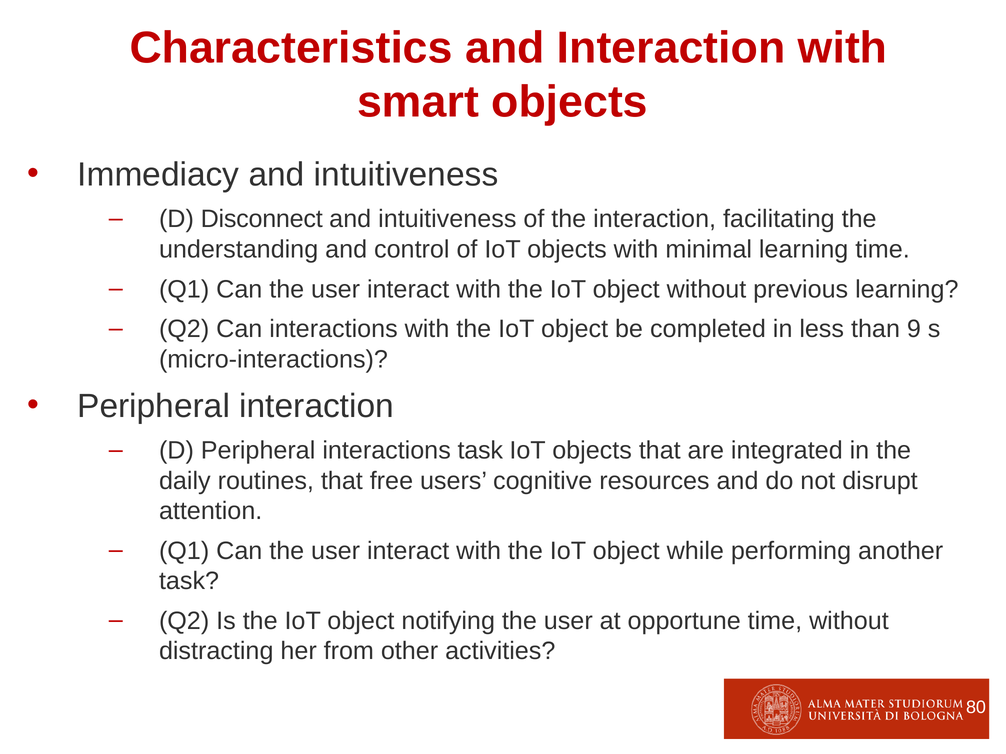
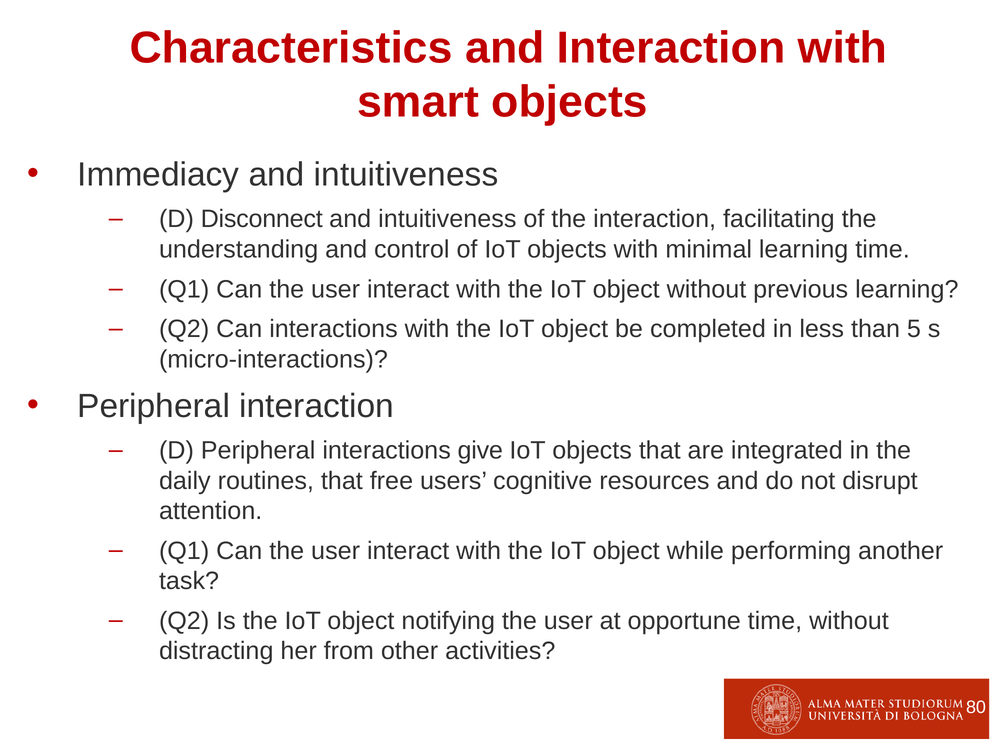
9: 9 -> 5
interactions task: task -> give
